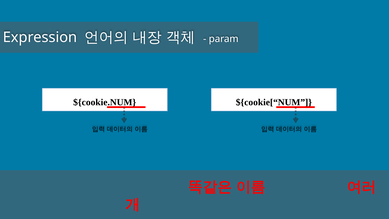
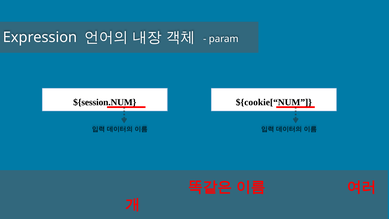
${cookie.NUM: ${cookie.NUM -> ${session.NUM
